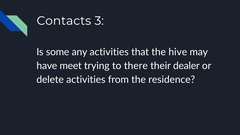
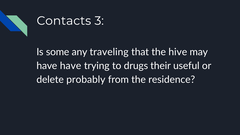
any activities: activities -> traveling
have meet: meet -> have
there: there -> drugs
dealer: dealer -> useful
delete activities: activities -> probably
